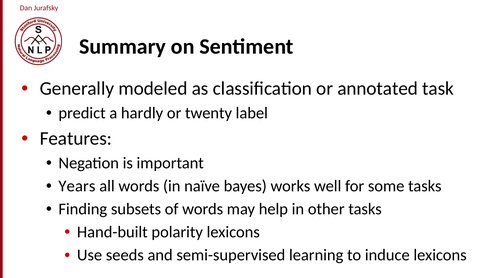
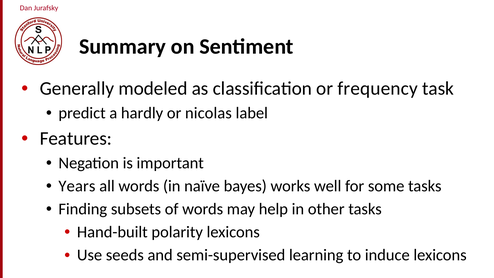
annotated: annotated -> frequency
twenty: twenty -> nicolas
